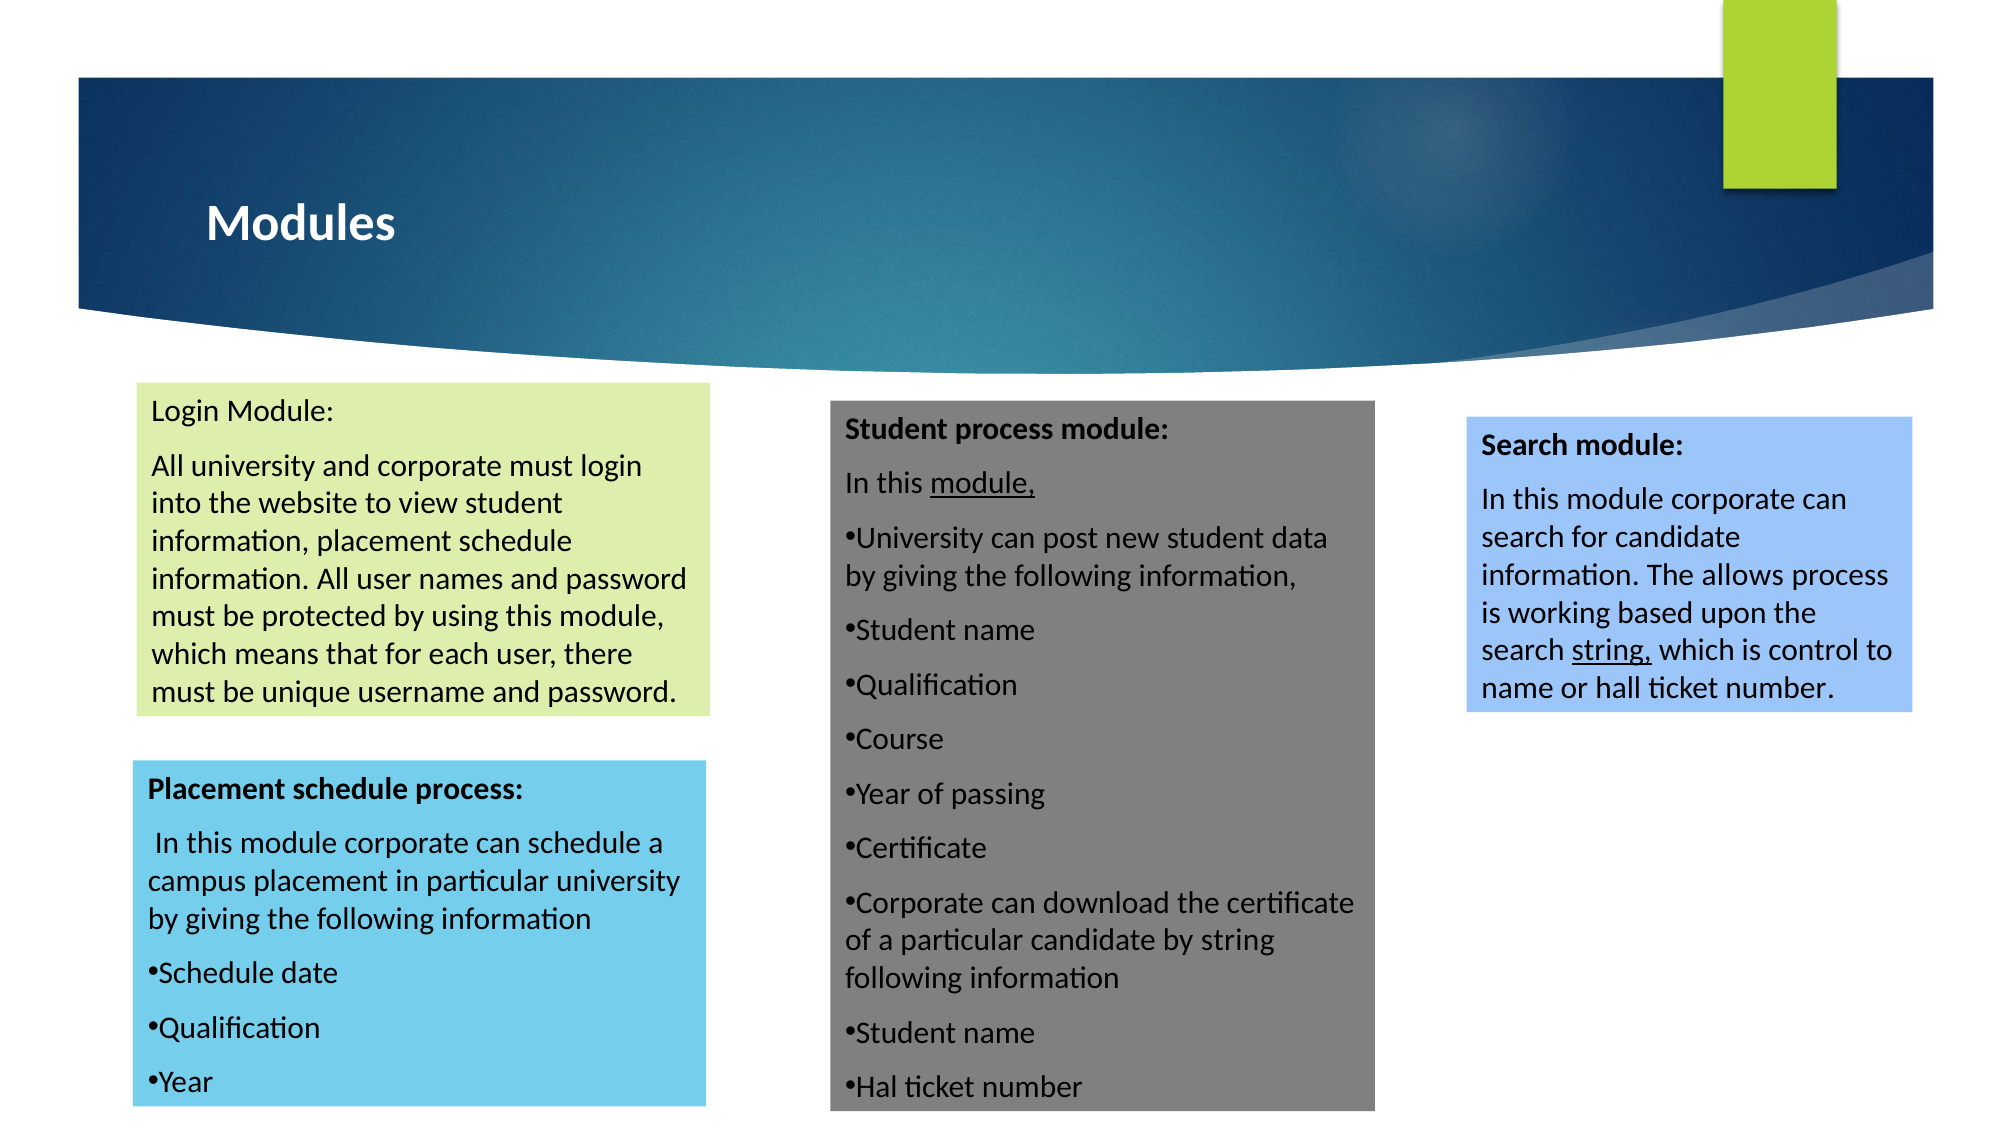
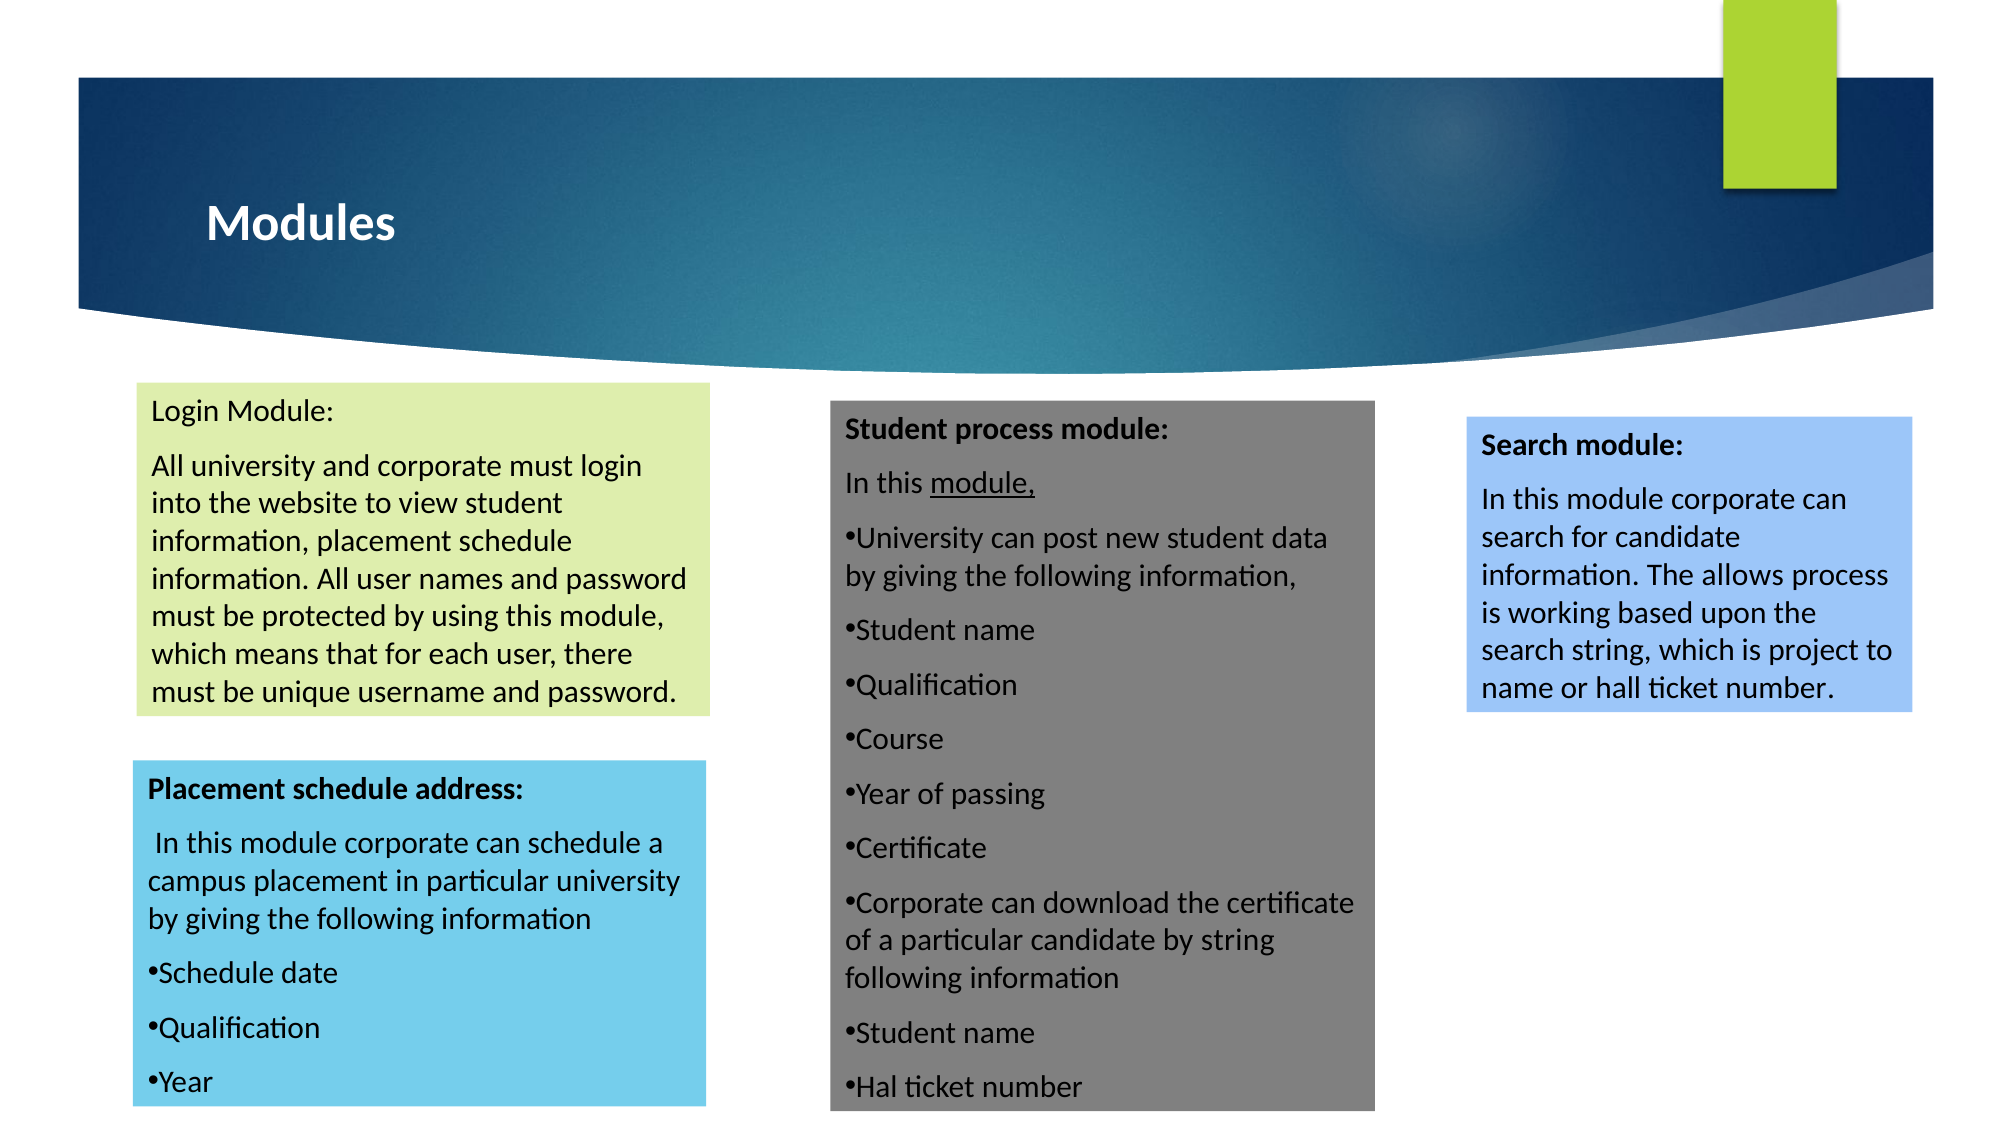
string at (1612, 651) underline: present -> none
control: control -> project
schedule process: process -> address
